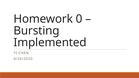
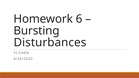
0: 0 -> 6
Implemented: Implemented -> Disturbances
